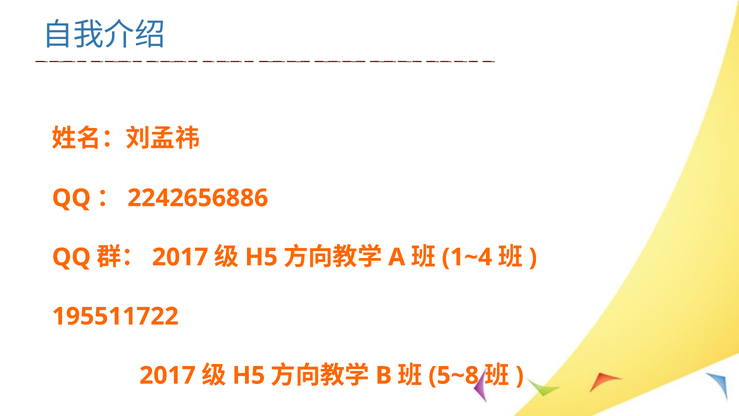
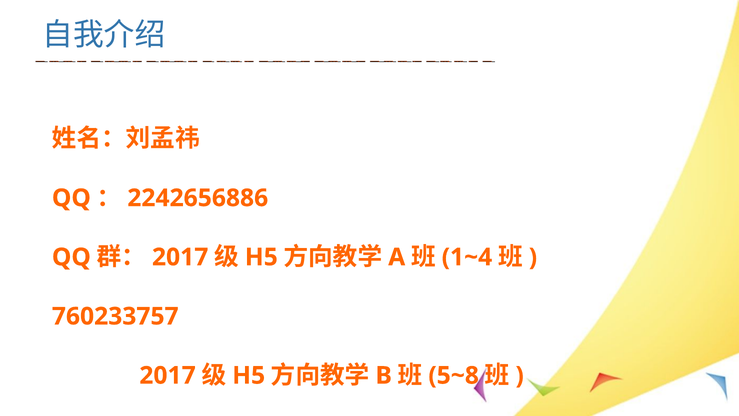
195511722: 195511722 -> 760233757
